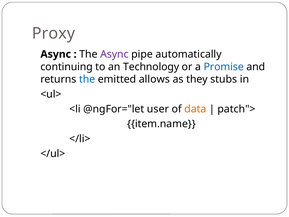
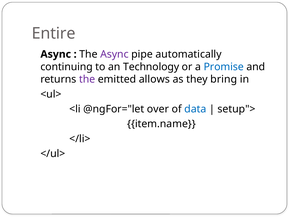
Proxy: Proxy -> Entire
the at (87, 79) colour: blue -> purple
stubs: stubs -> bring
user: user -> over
data colour: orange -> blue
patch">: patch"> -> setup">
